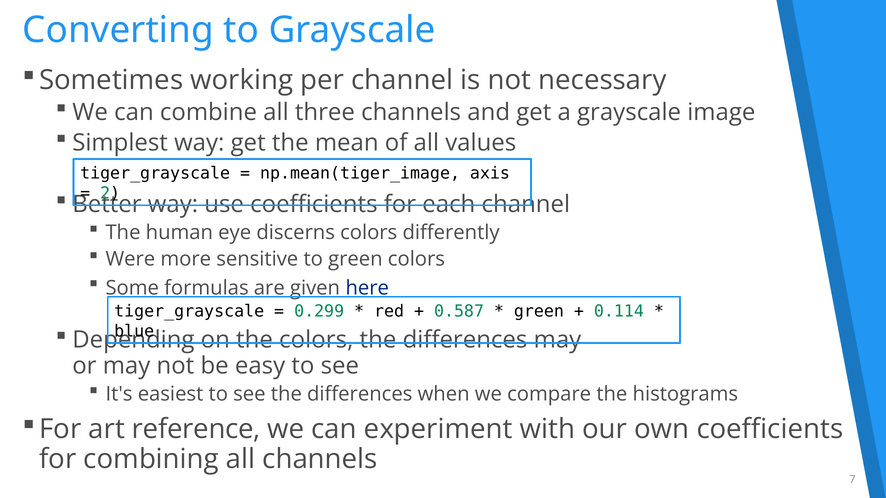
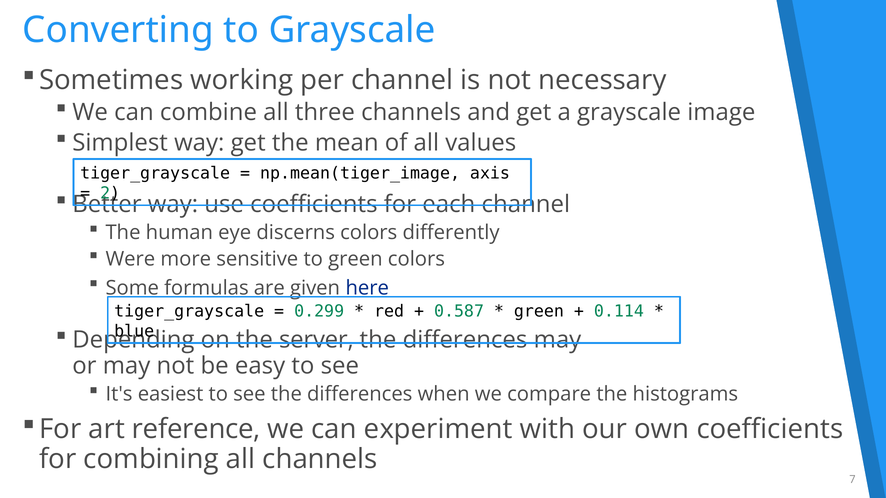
the colors: colors -> server
